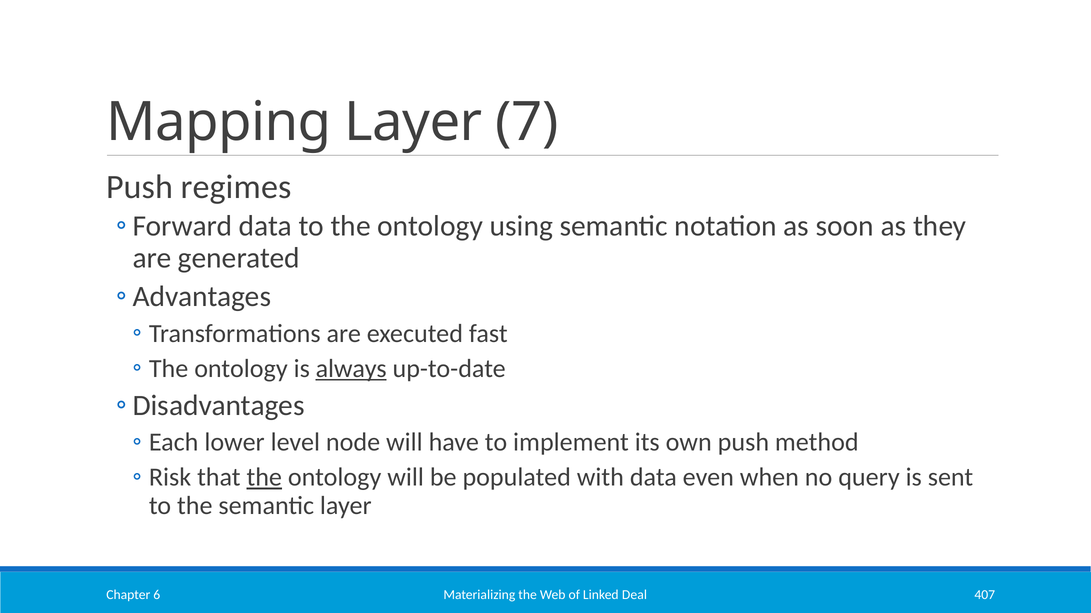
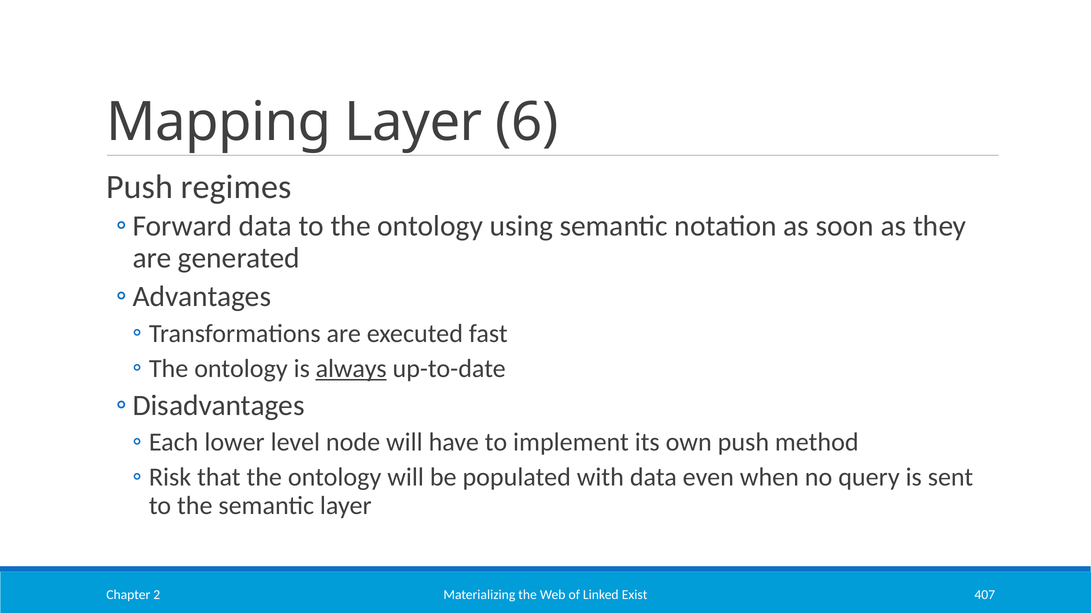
7: 7 -> 6
the at (264, 478) underline: present -> none
Deal: Deal -> Exist
6: 6 -> 2
